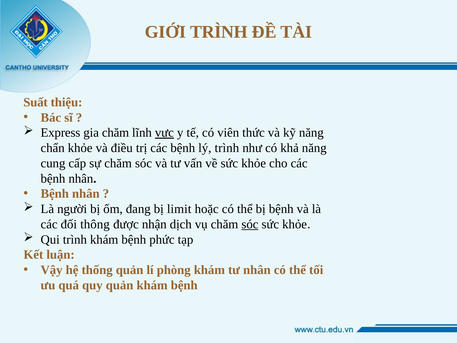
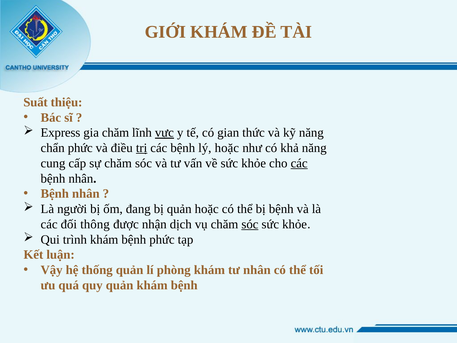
GIỚI TRÌNH: TRÌNH -> KHÁM
viên: viên -> gian
chẩn khỏe: khỏe -> phức
trị underline: none -> present
lý trình: trình -> hoặc
các at (299, 163) underline: none -> present
bị limit: limit -> quản
